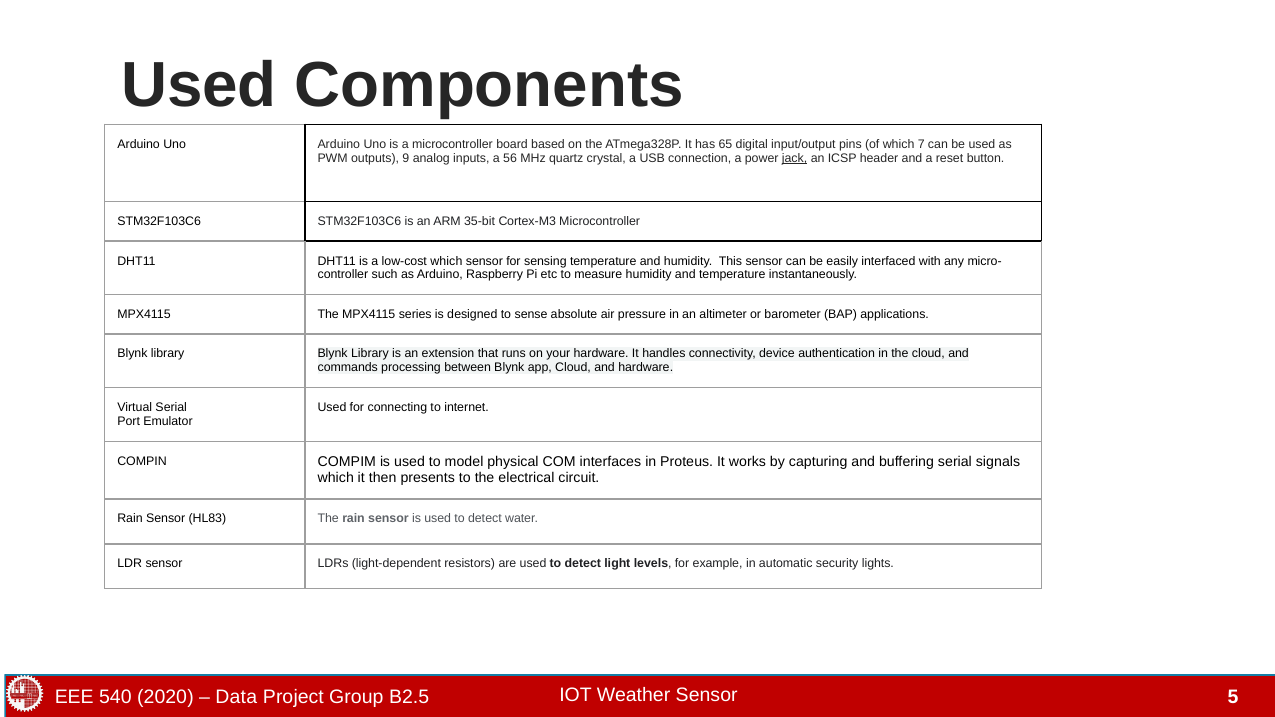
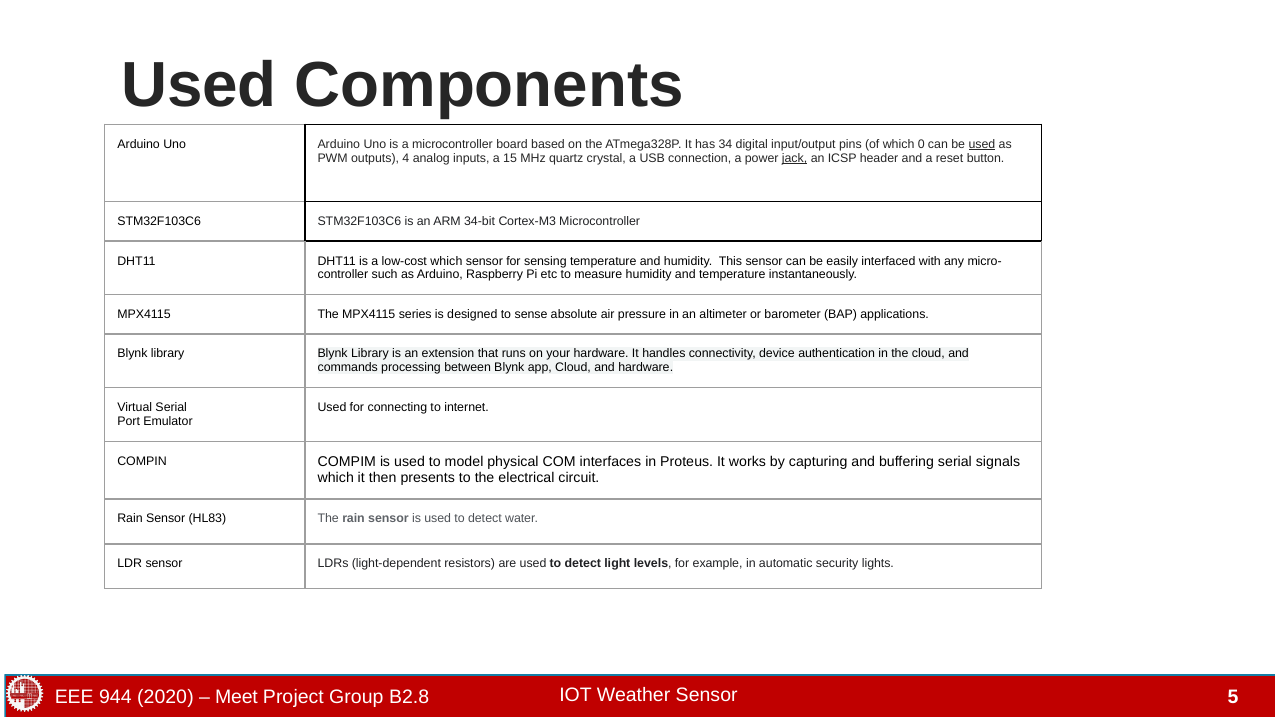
65: 65 -> 34
7: 7 -> 0
used at (982, 144) underline: none -> present
9: 9 -> 4
56: 56 -> 15
35-bit: 35-bit -> 34-bit
540: 540 -> 944
Data: Data -> Meet
B2.5: B2.5 -> B2.8
